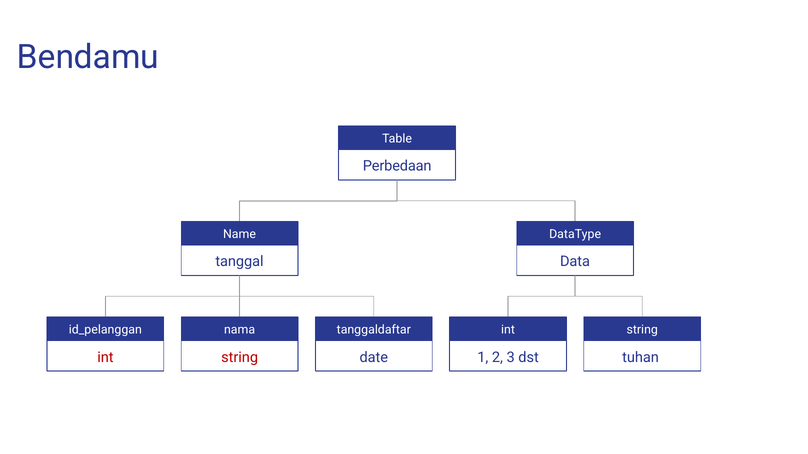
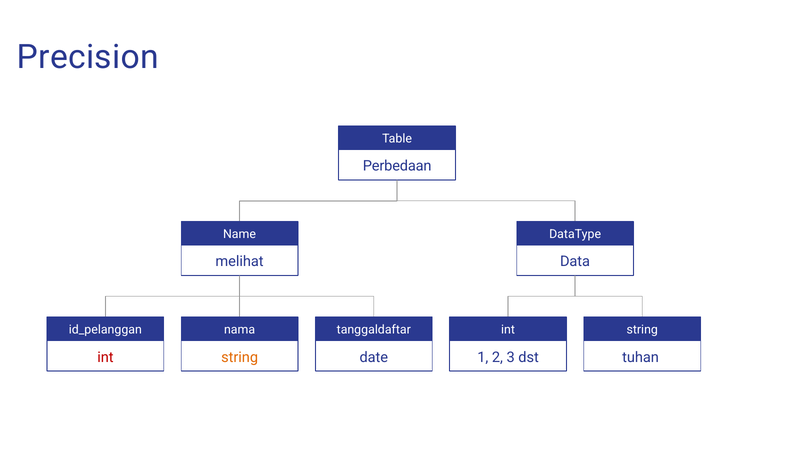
Bendamu: Bendamu -> Precision
tanggal: tanggal -> melihat
string at (240, 358) colour: red -> orange
